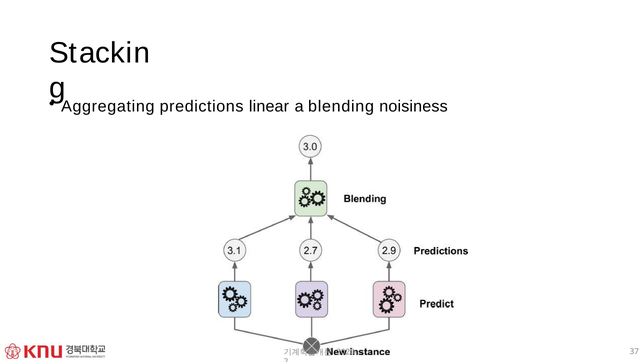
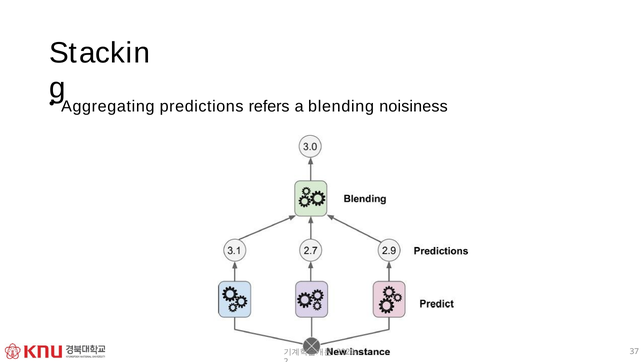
linear: linear -> refers
